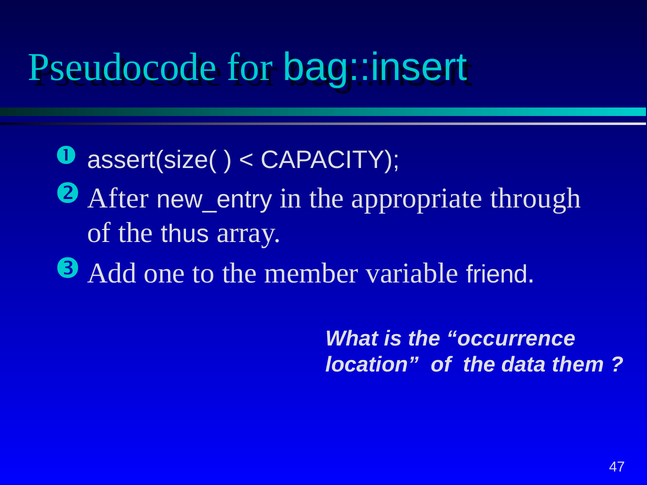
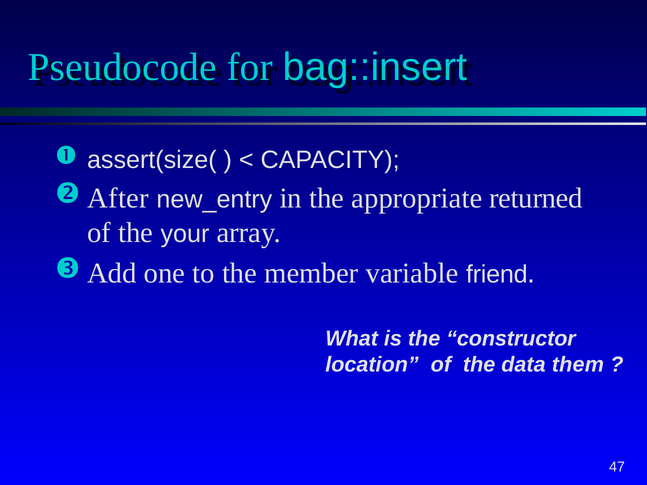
through: through -> returned
thus: thus -> your
occurrence: occurrence -> constructor
